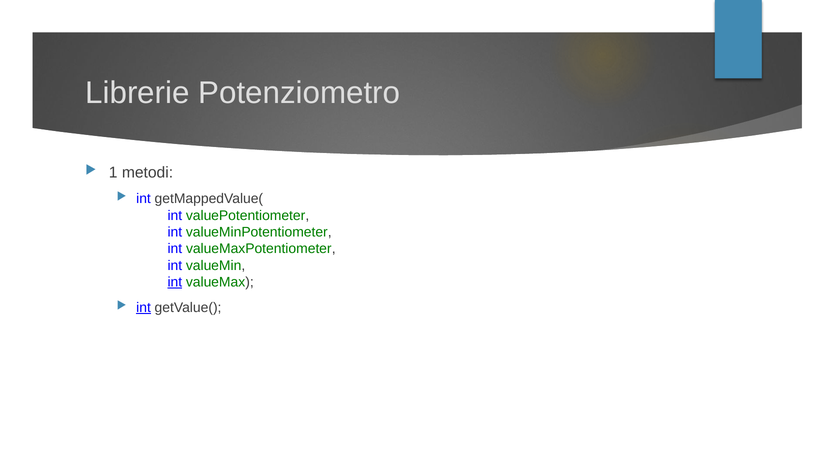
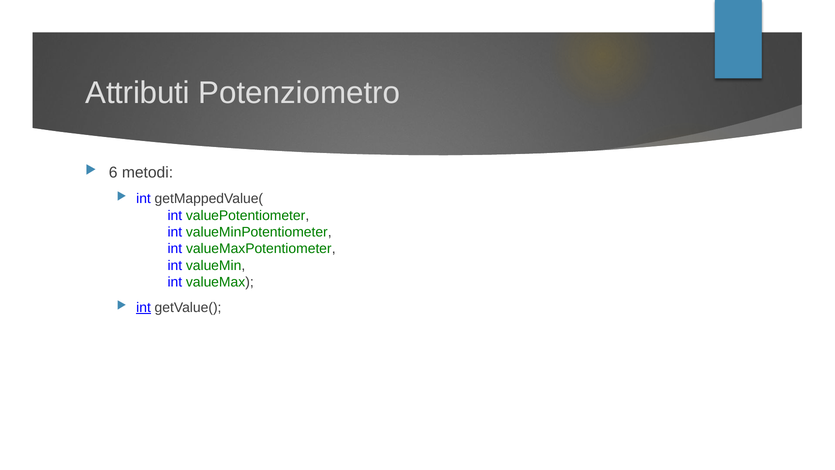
Librerie: Librerie -> Attributi
1: 1 -> 6
int at (175, 282) underline: present -> none
